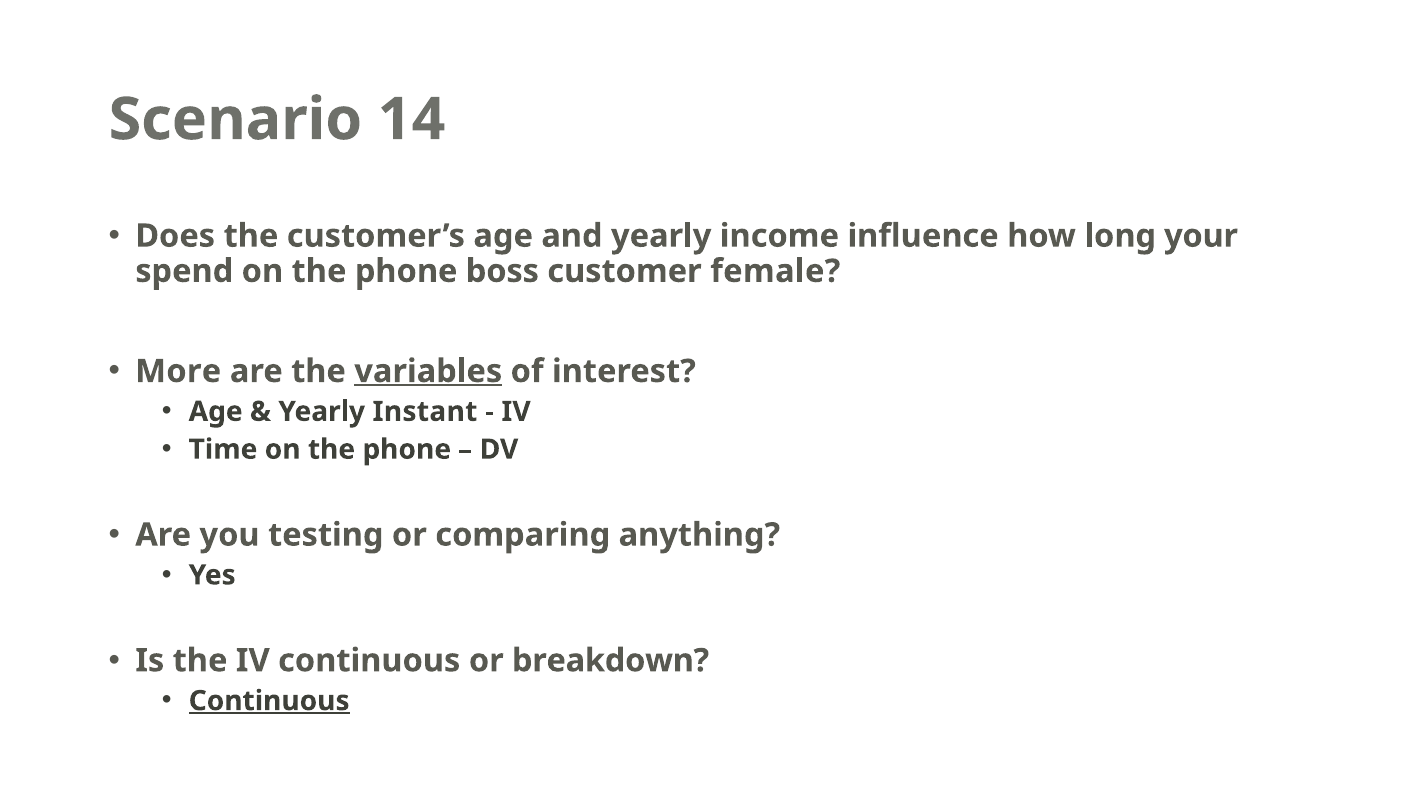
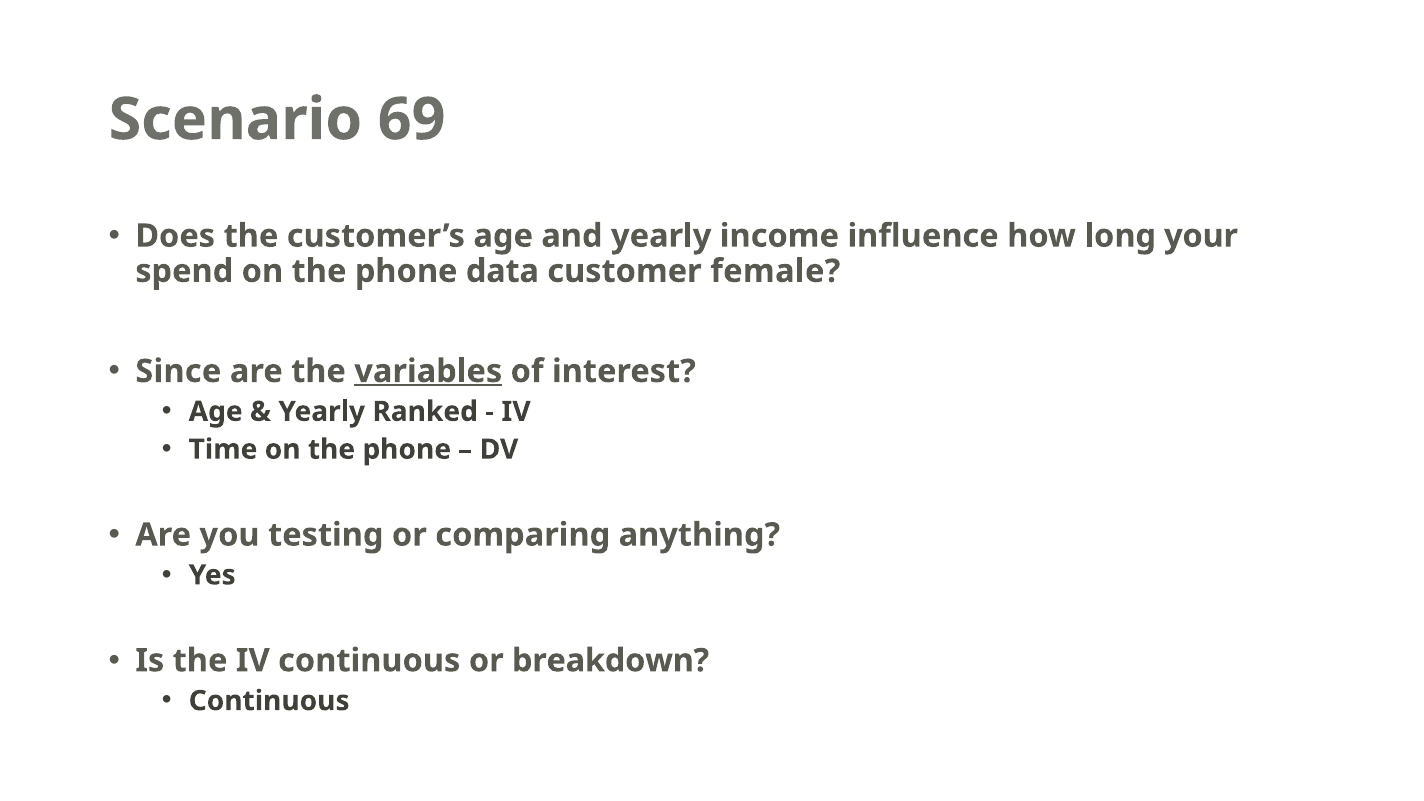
14: 14 -> 69
boss: boss -> data
More: More -> Since
Instant: Instant -> Ranked
Continuous at (269, 701) underline: present -> none
